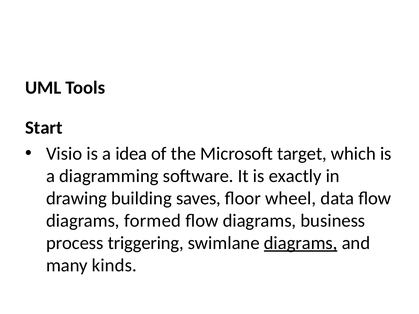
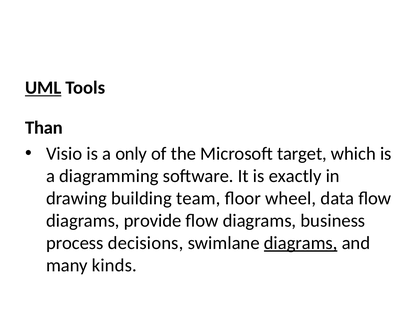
UML underline: none -> present
Start: Start -> Than
idea: idea -> only
saves: saves -> team
formed: formed -> provide
triggering: triggering -> decisions
